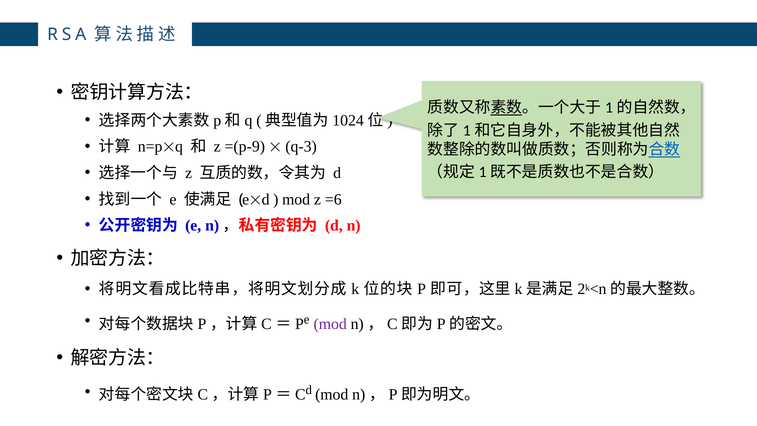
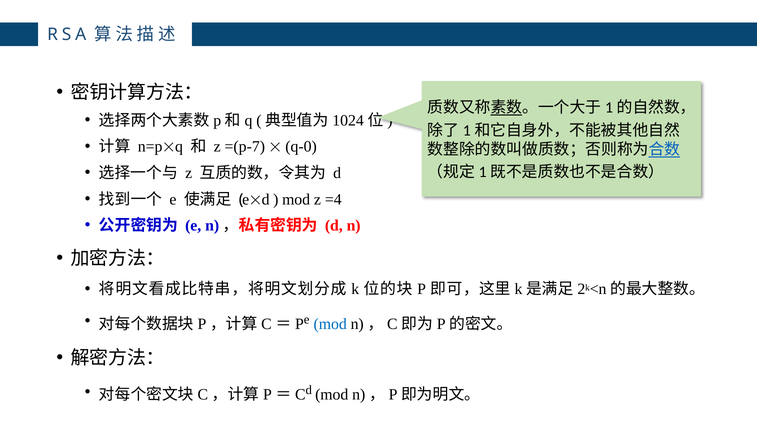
=(p-9: =(p-9 -> =(p-7
q-3: q-3 -> q-0
=6: =6 -> =4
mod at (330, 324) colour: purple -> blue
